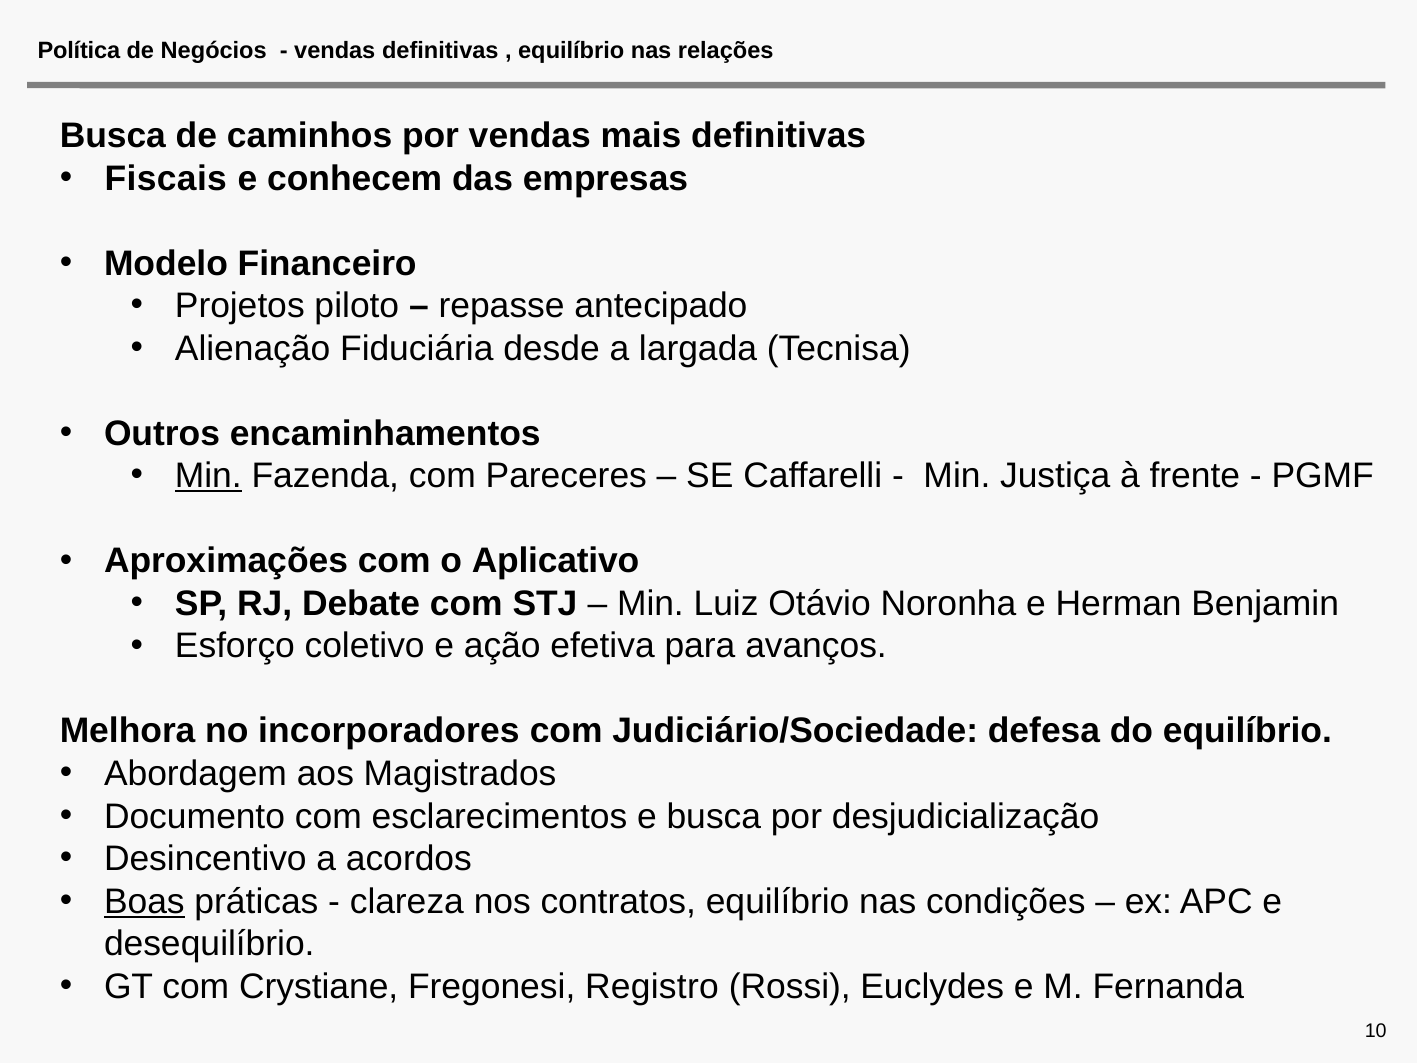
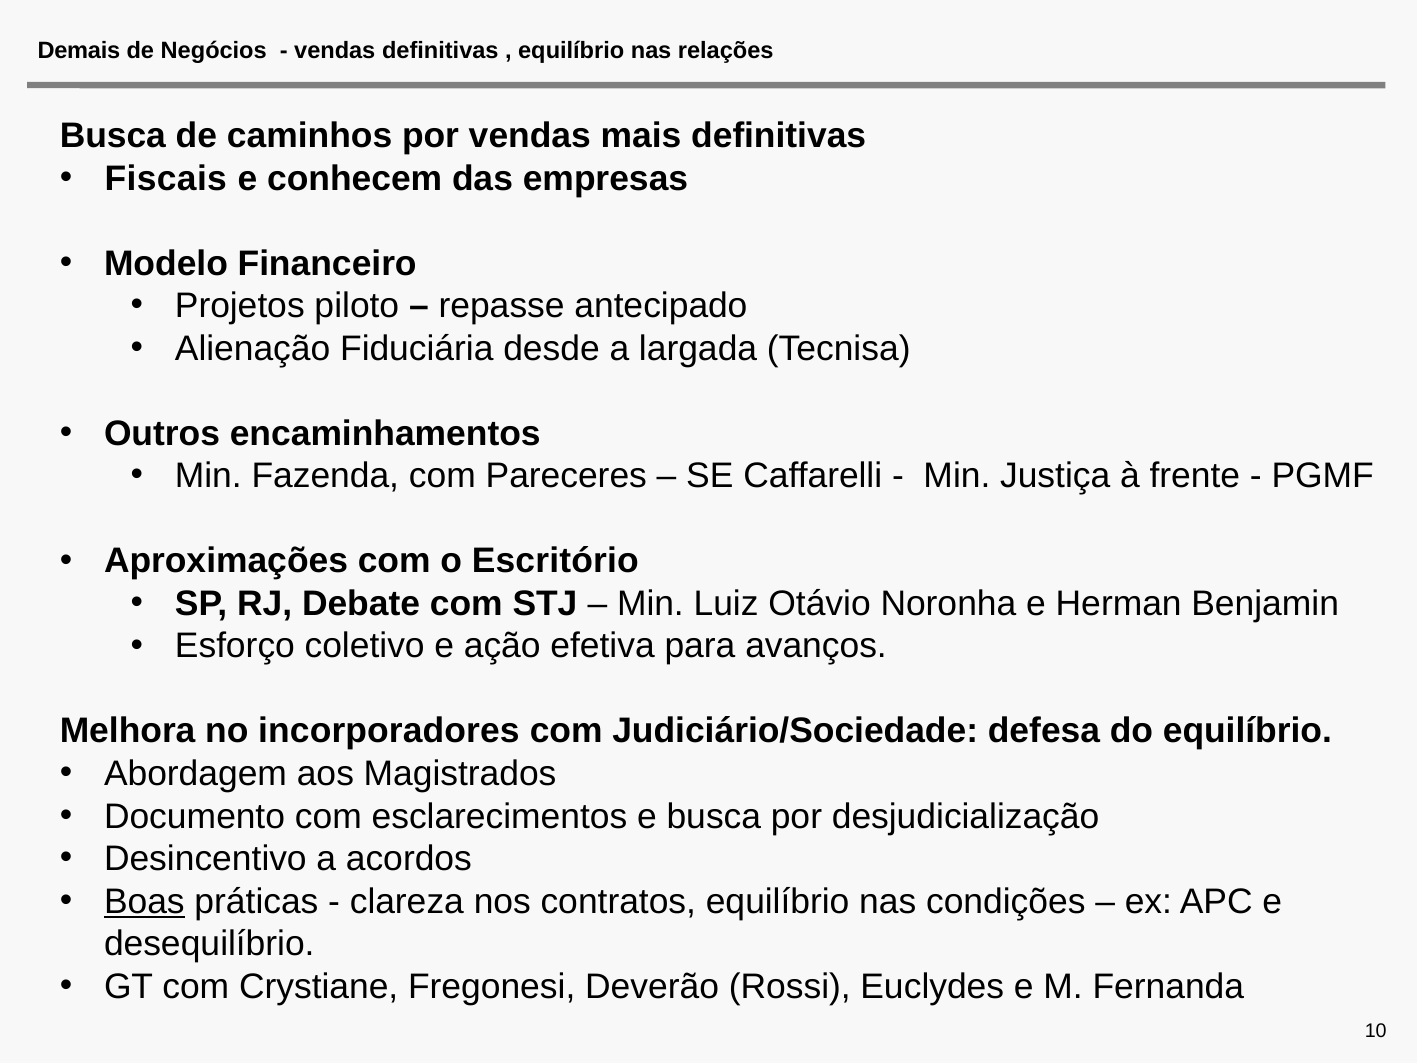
Política: Política -> Demais
Min at (208, 476) underline: present -> none
Aplicativo: Aplicativo -> Escritório
Registro: Registro -> Deverão
